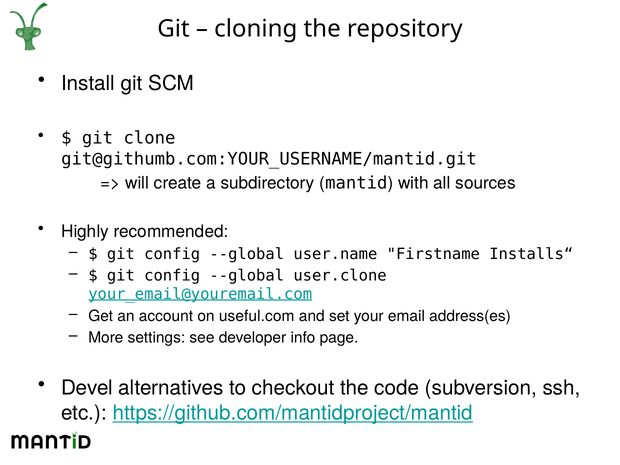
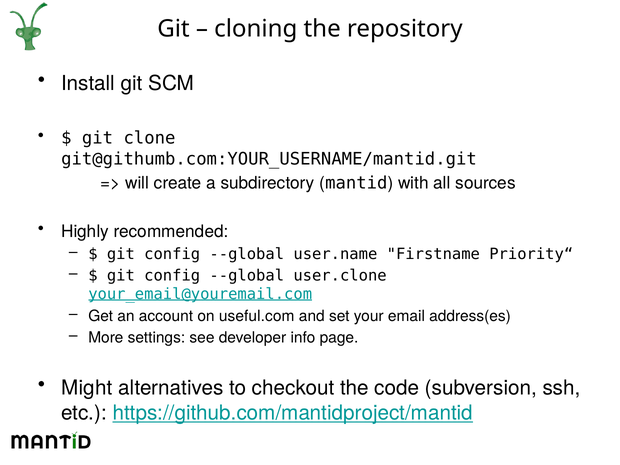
Installs“: Installs“ -> Priority“
Devel: Devel -> Might
